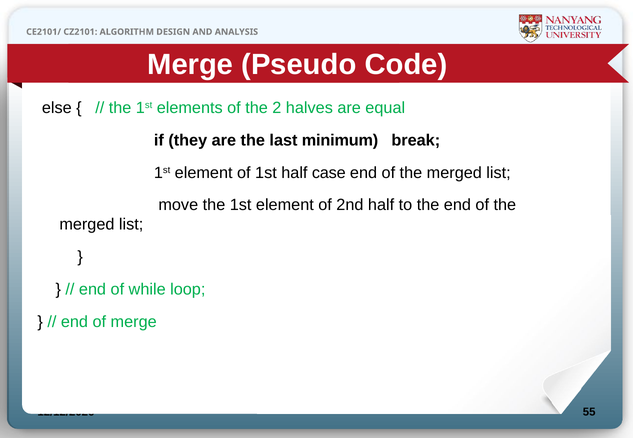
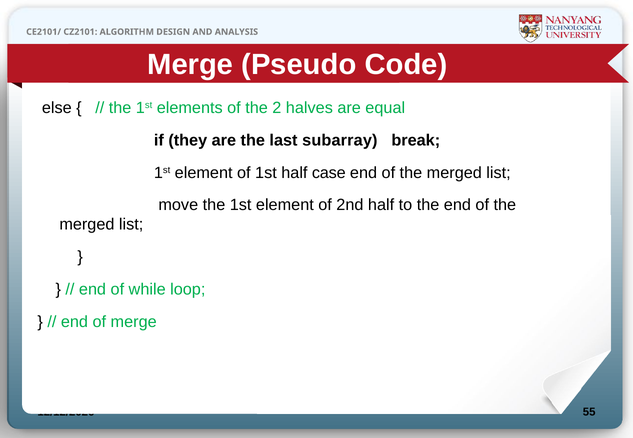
minimum: minimum -> subarray
